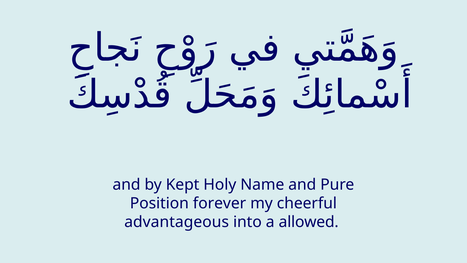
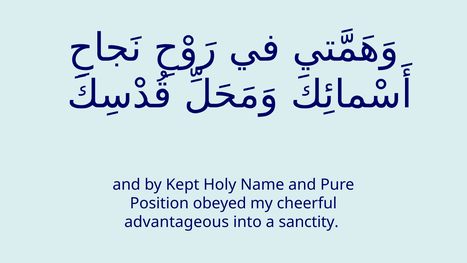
forever: forever -> obeyed
allowed: allowed -> sanctity
